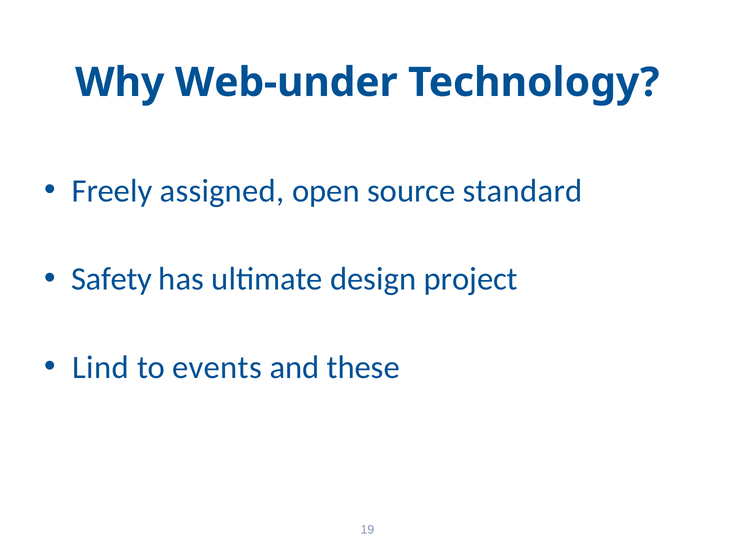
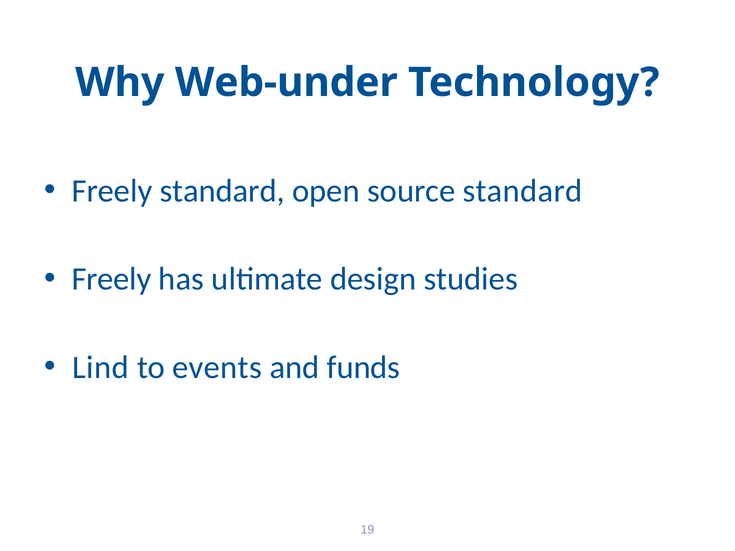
Freely assigned: assigned -> standard
Safety at (112, 279): Safety -> Freely
project: project -> studies
these: these -> funds
